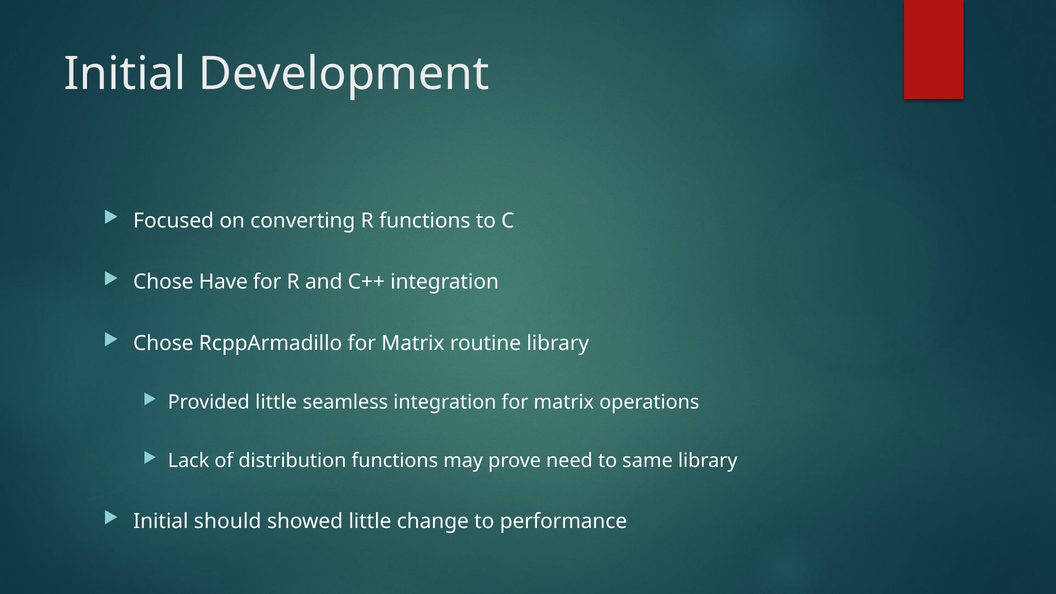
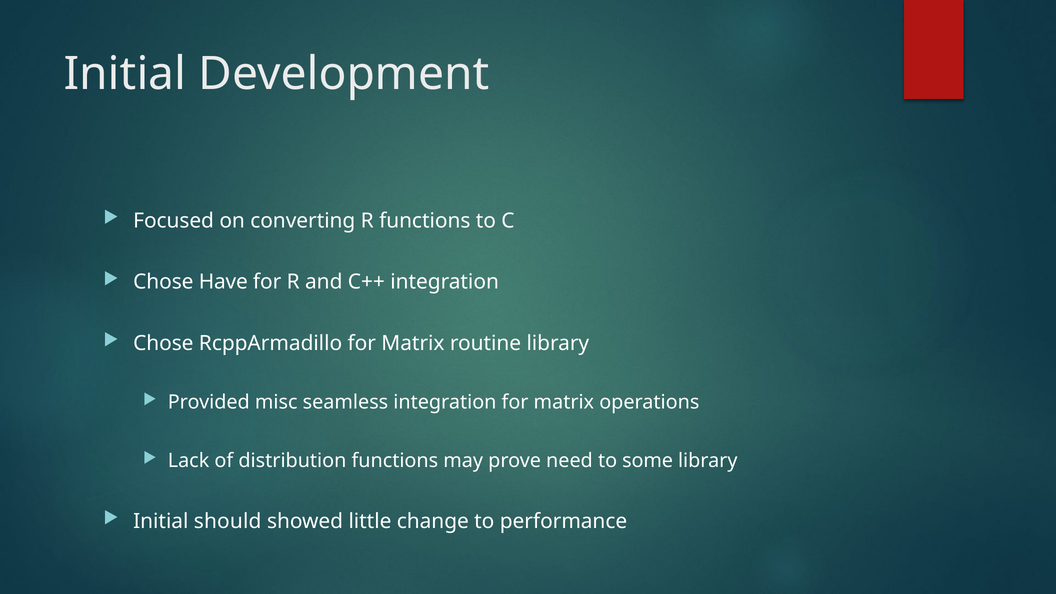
Provided little: little -> misc
same: same -> some
